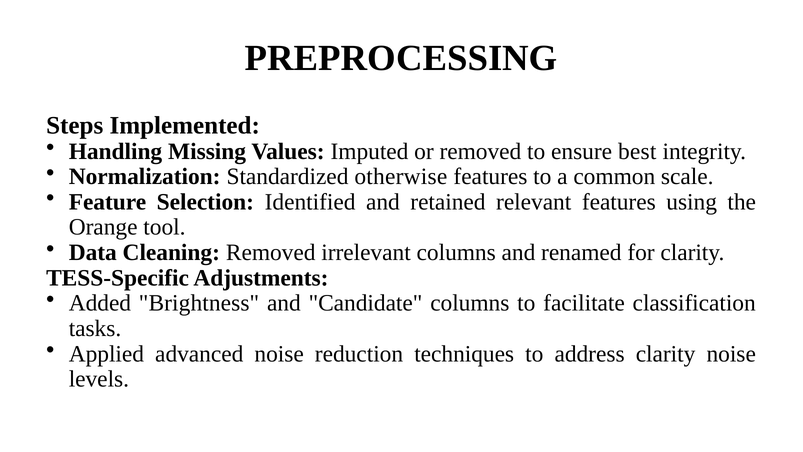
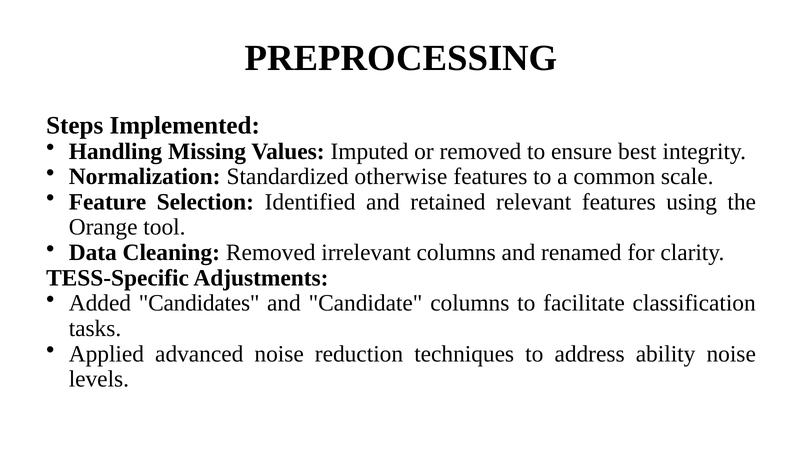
Brightness: Brightness -> Candidates
address clarity: clarity -> ability
